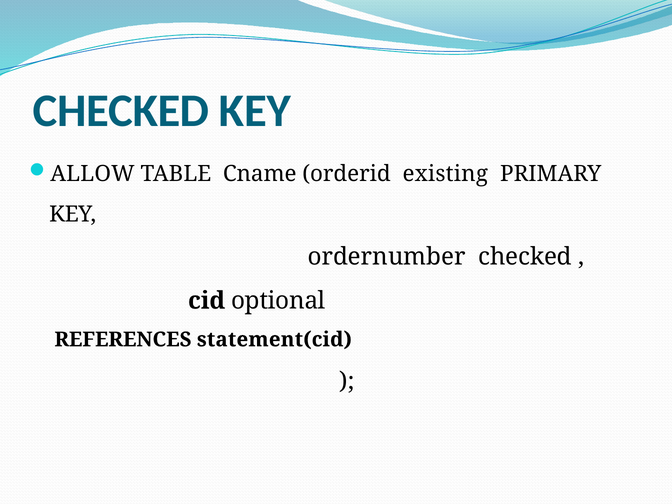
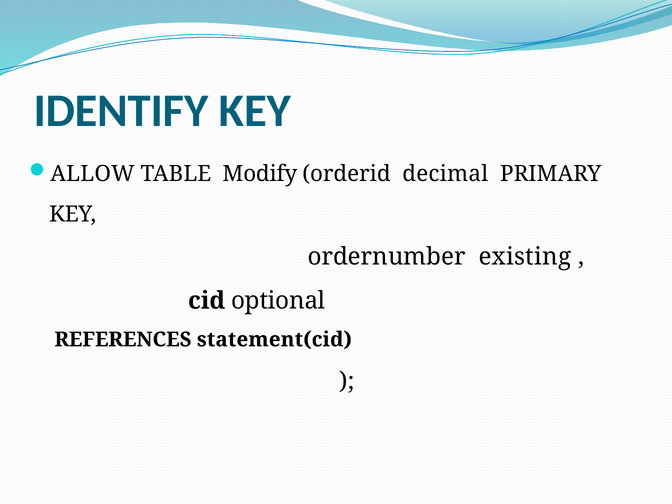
CHECKED at (121, 111): CHECKED -> IDENTIFY
Cname: Cname -> Modify
existing: existing -> decimal
ordernumber checked: checked -> existing
